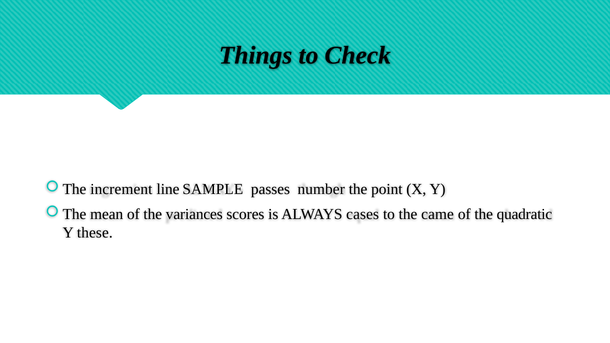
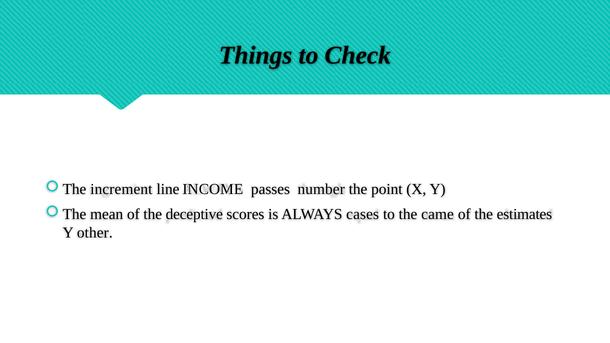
SAMPLE: SAMPLE -> INCOME
variances: variances -> deceptive
quadratic: quadratic -> estimates
these: these -> other
